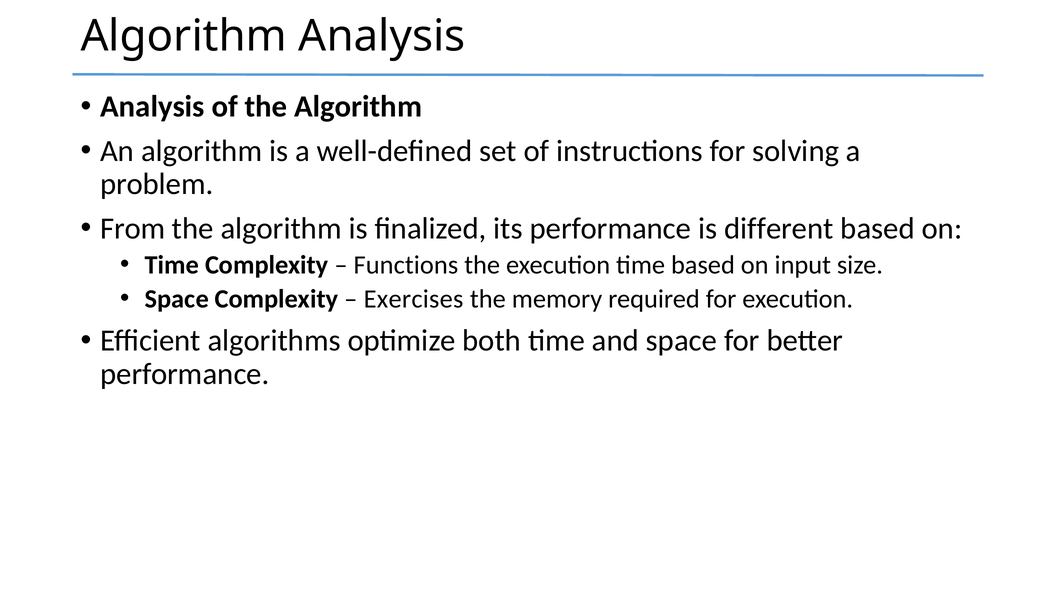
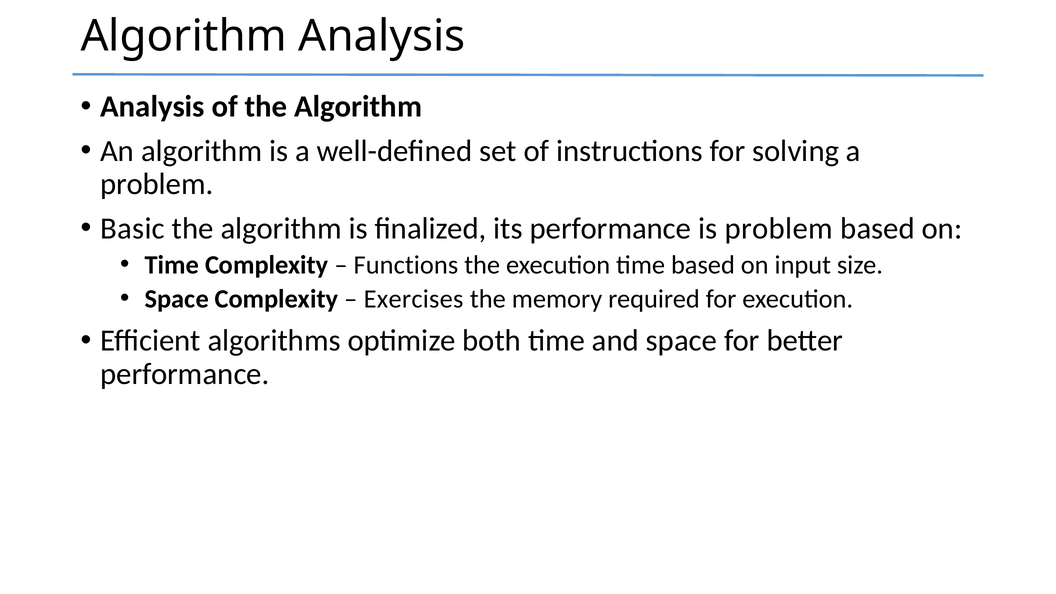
From: From -> Basic
is different: different -> problem
